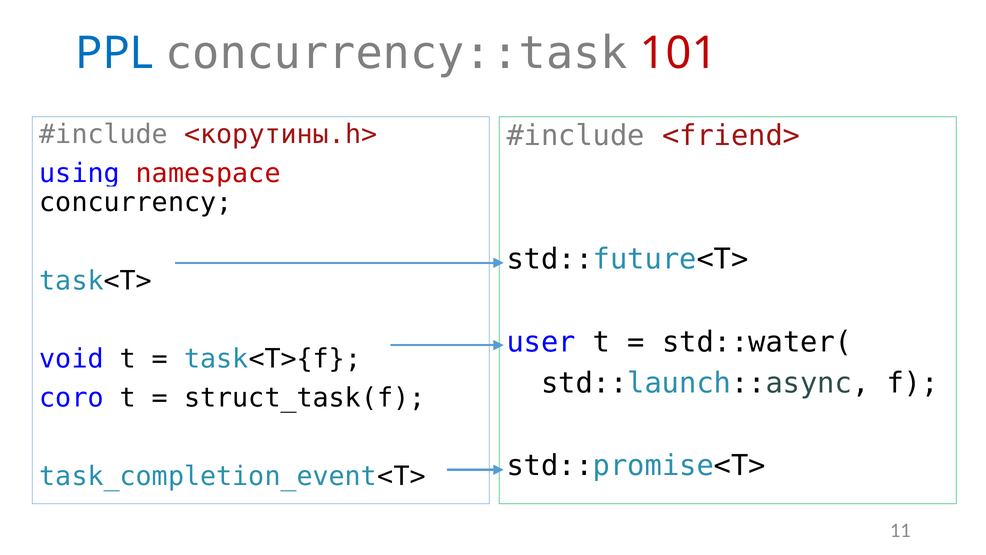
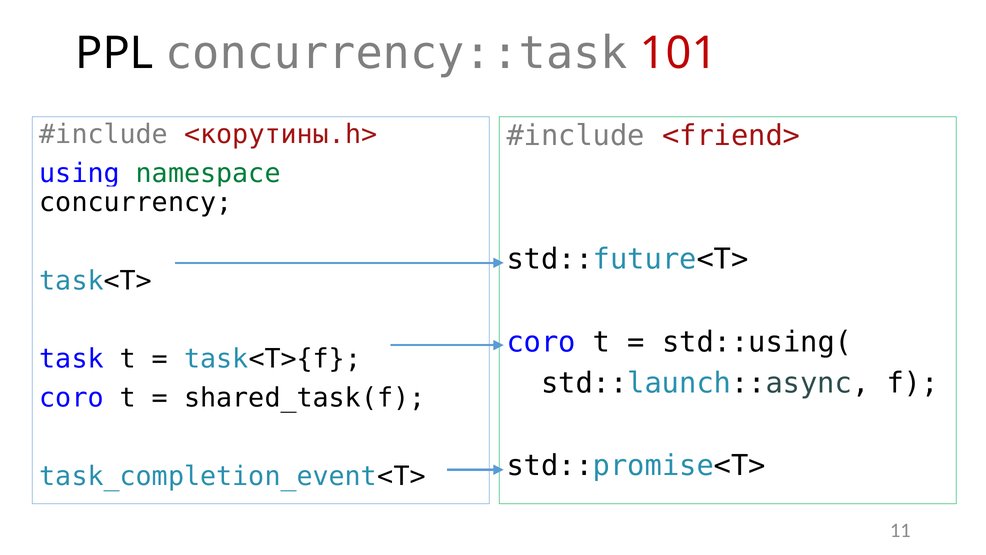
PPL colour: blue -> black
namespace colour: red -> green
user at (541, 342): user -> coro
std::water(: std::water( -> std::using(
void: void -> task
struct_task(f: struct_task(f -> shared_task(f
